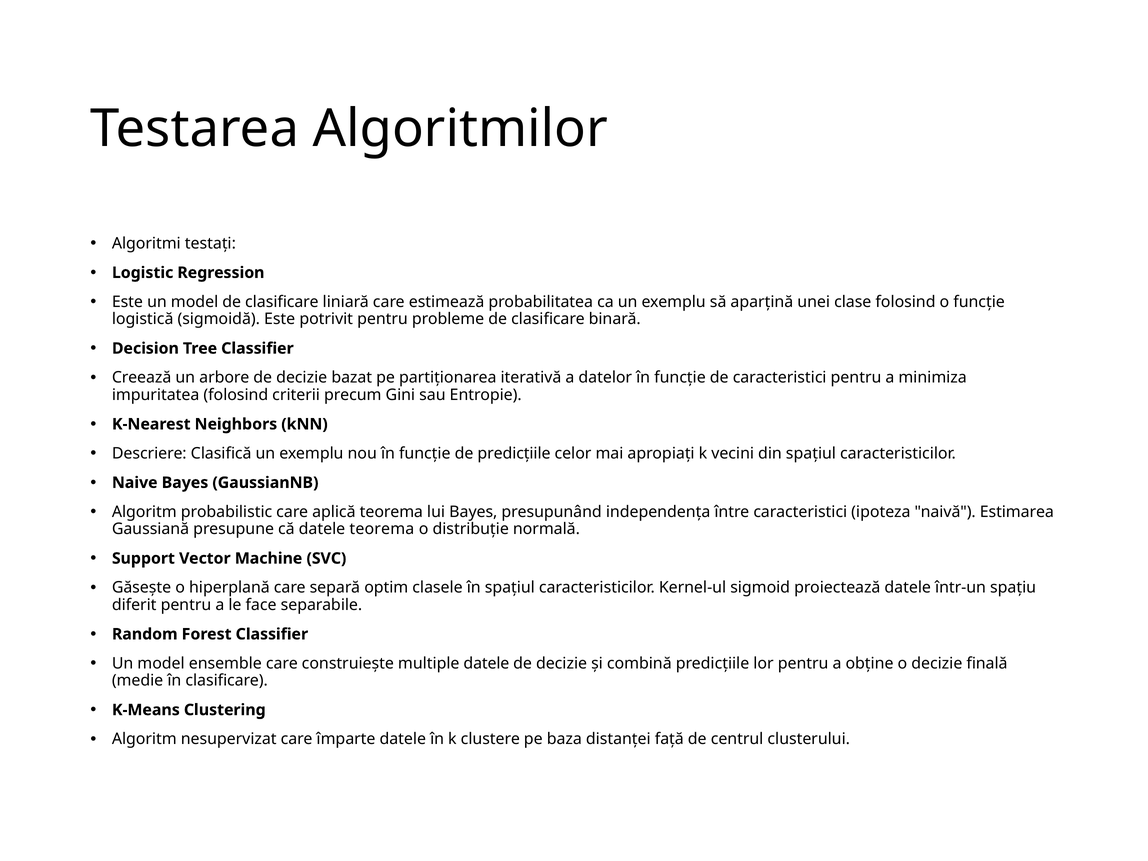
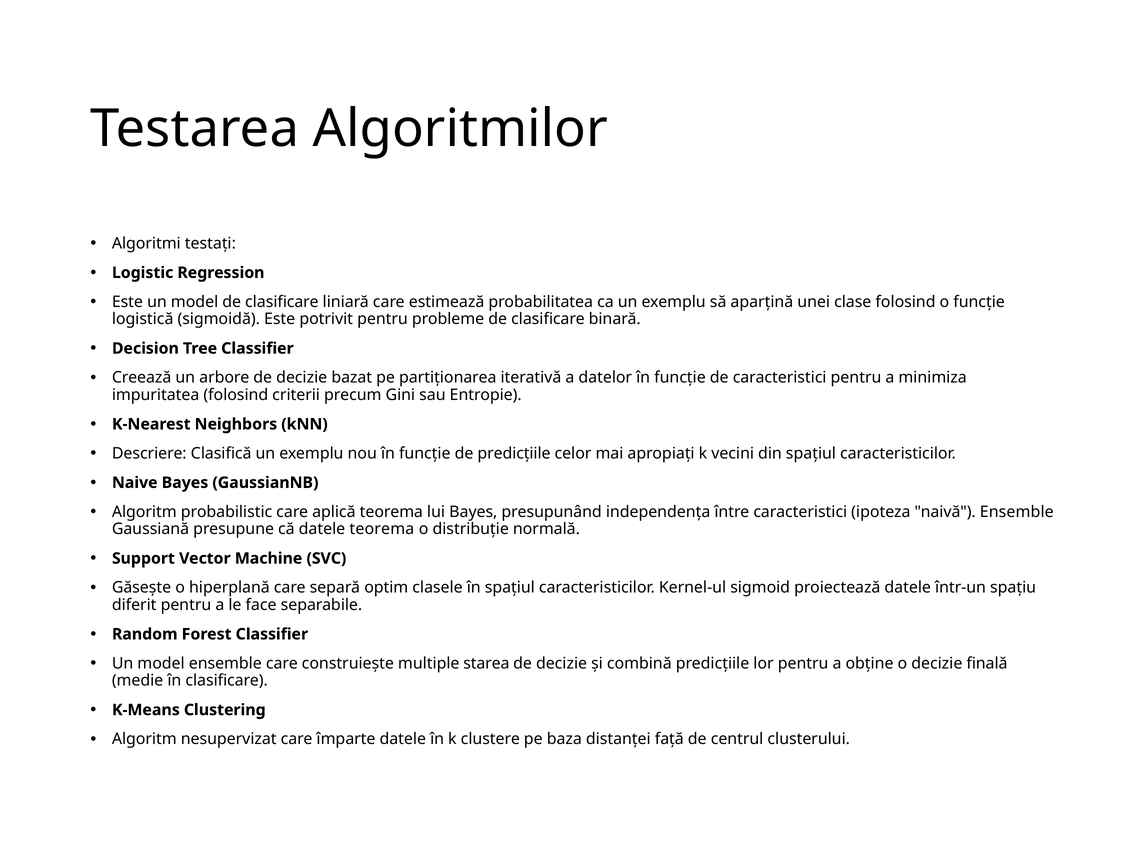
naivă Estimarea: Estimarea -> Ensemble
multiple datele: datele -> starea
